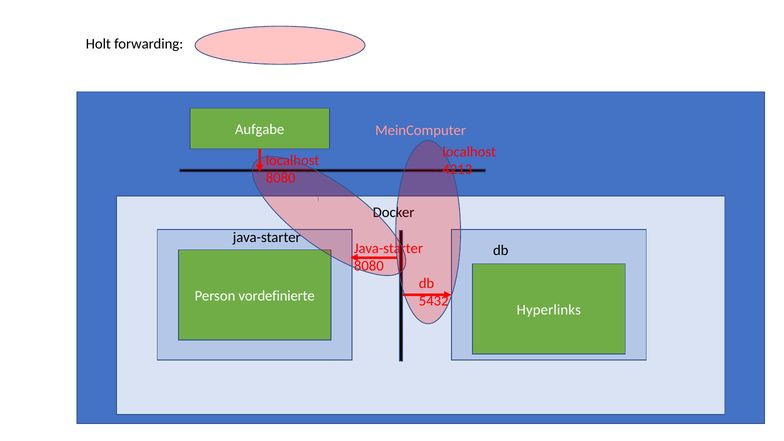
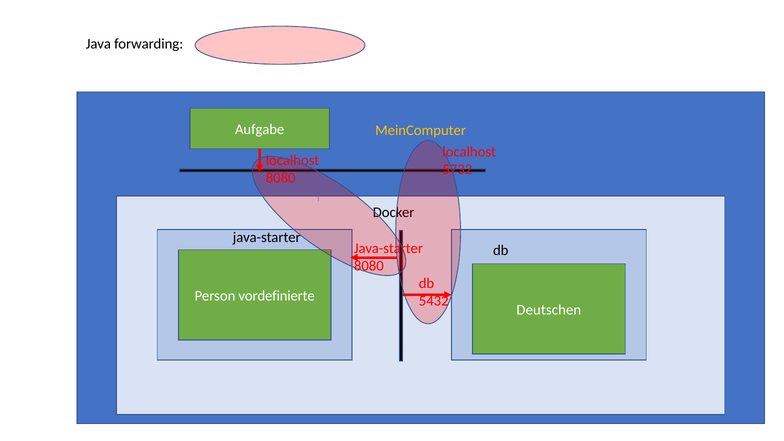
Holt: Holt -> Java
MeinComputer colour: pink -> yellow
4213: 4213 -> 5732
Hyperlinks: Hyperlinks -> Deutschen
